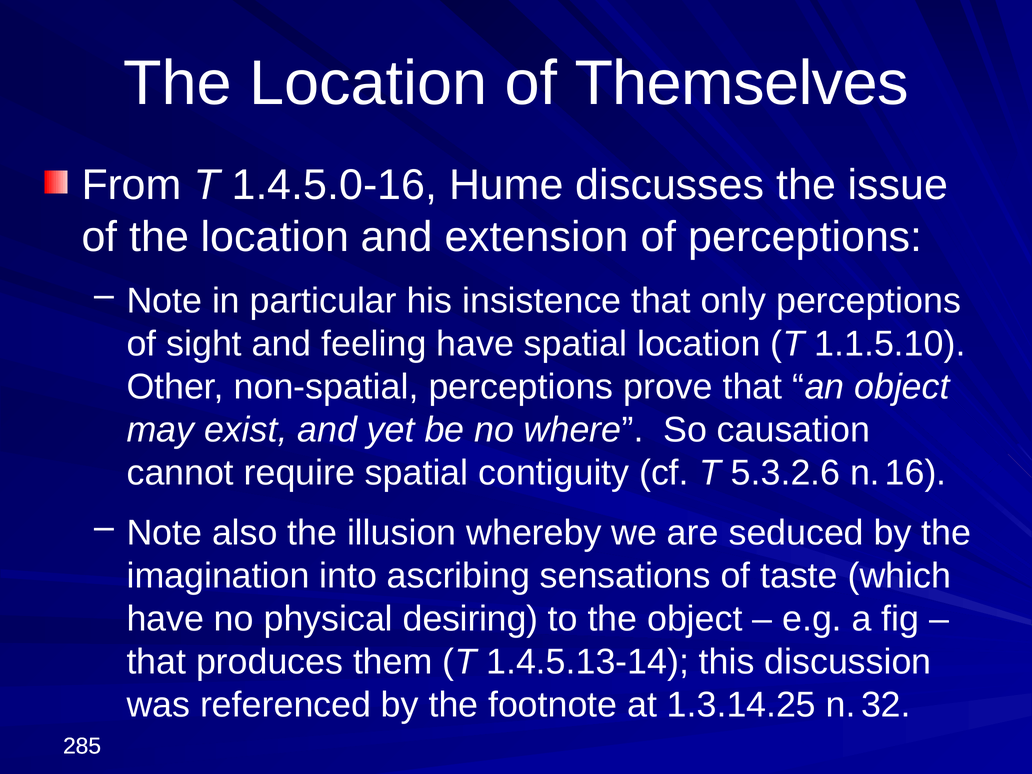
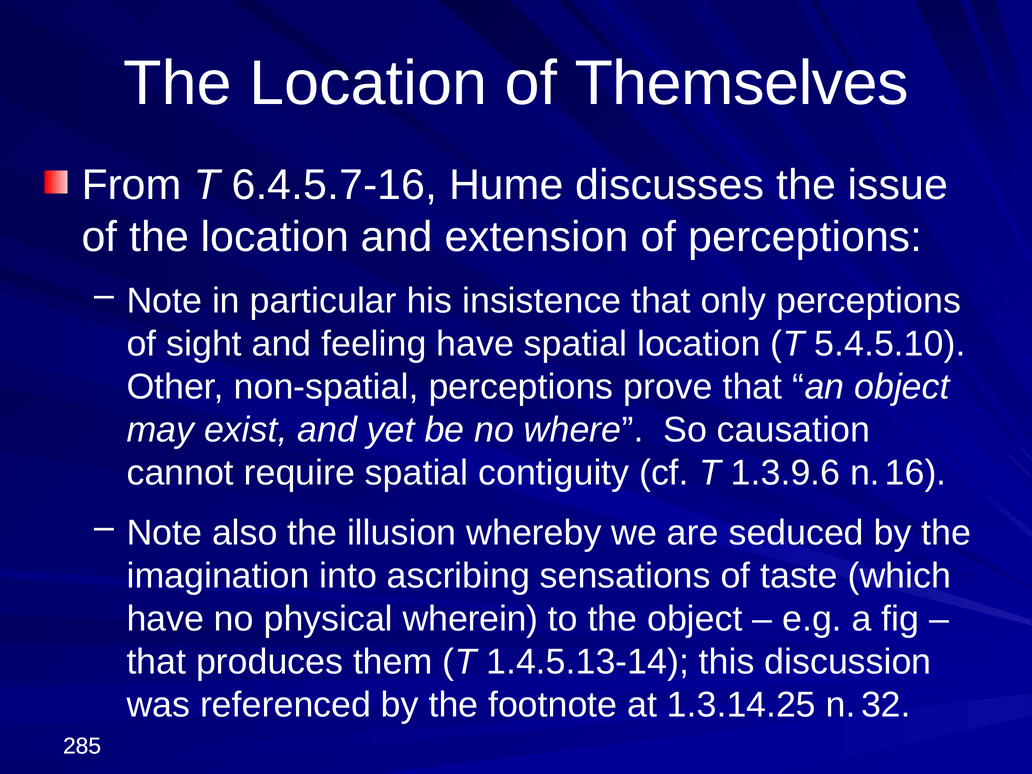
1.4.5.0-16: 1.4.5.0-16 -> 6.4.5.7-16
1.1.5.10: 1.1.5.10 -> 5.4.5.10
5.3.2.6: 5.3.2.6 -> 1.3.9.6
desiring: desiring -> wherein
